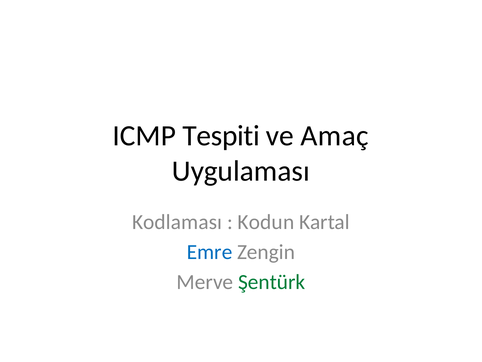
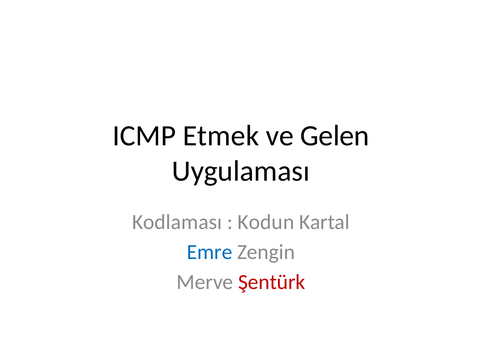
Tespiti: Tespiti -> Etmek
Amaç: Amaç -> Gelen
Şentürk colour: green -> red
